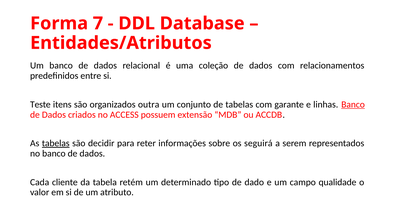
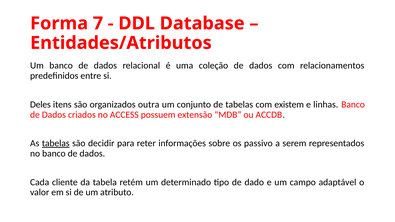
Teste: Teste -> Deles
garante: garante -> existem
Banco at (353, 105) underline: present -> none
seguirá: seguirá -> passivo
qualidade: qualidade -> adaptável
